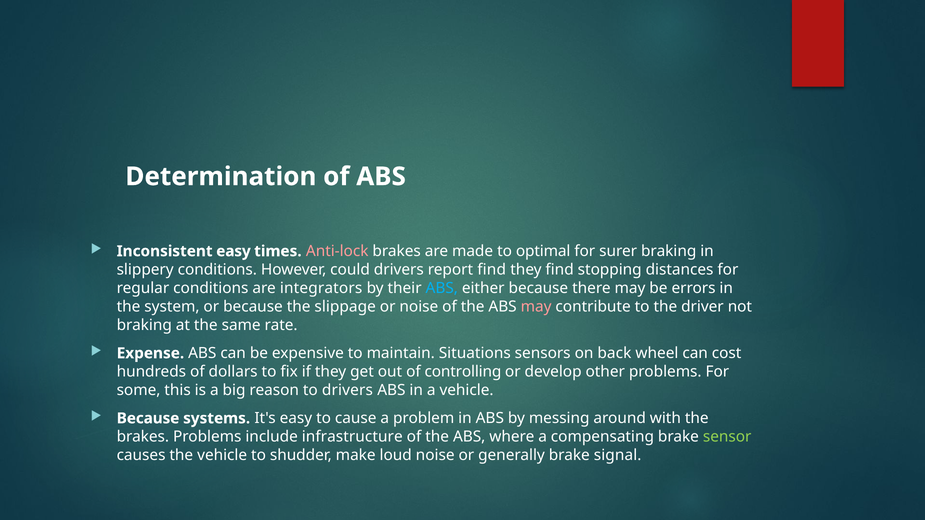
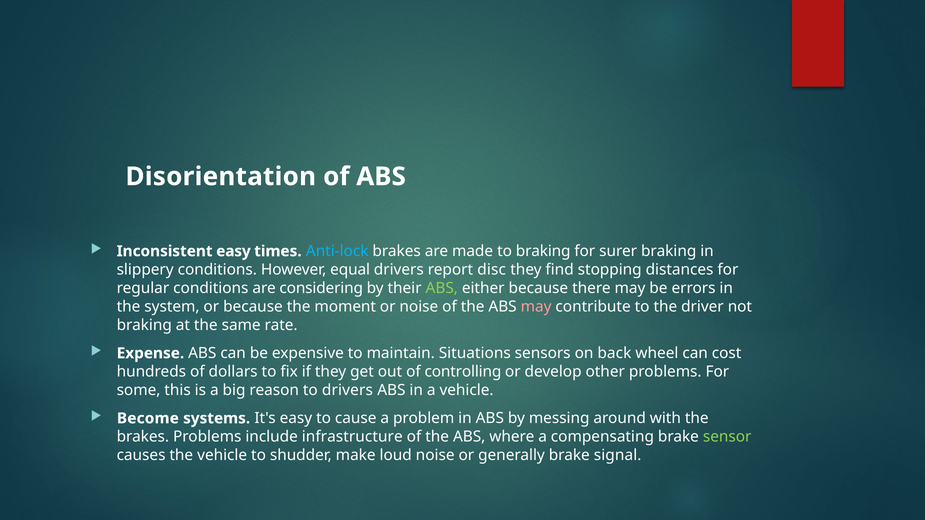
Determination: Determination -> Disorientation
Anti-lock colour: pink -> light blue
to optimal: optimal -> braking
could: could -> equal
report find: find -> disc
integrators: integrators -> considering
ABS at (442, 288) colour: light blue -> light green
slippage: slippage -> moment
Because at (148, 419): Because -> Become
